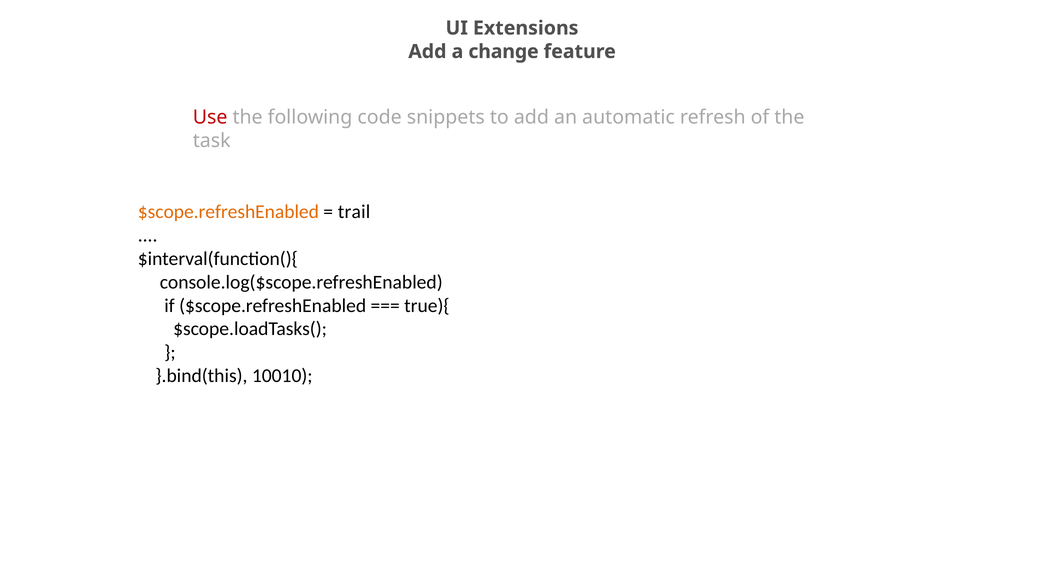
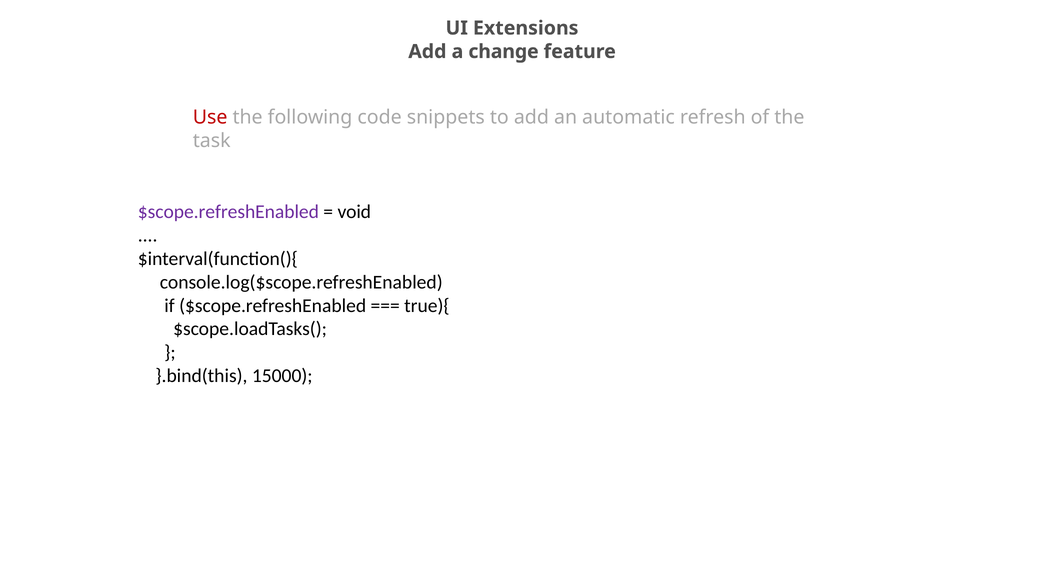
$scope.refreshEnabled at (228, 212) colour: orange -> purple
trail: trail -> void
10010: 10010 -> 15000
